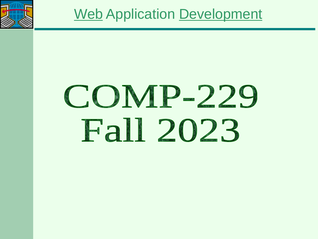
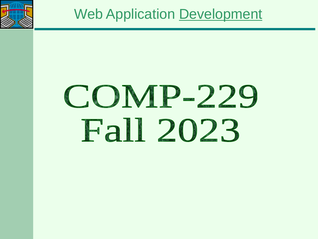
Web underline: present -> none
